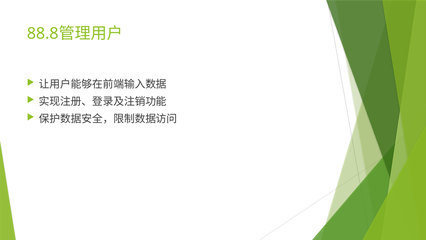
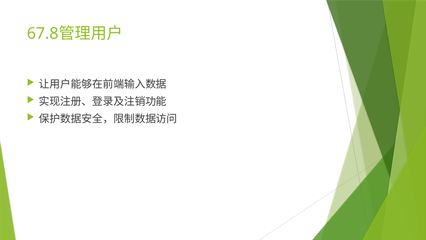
88.8: 88.8 -> 67.8
